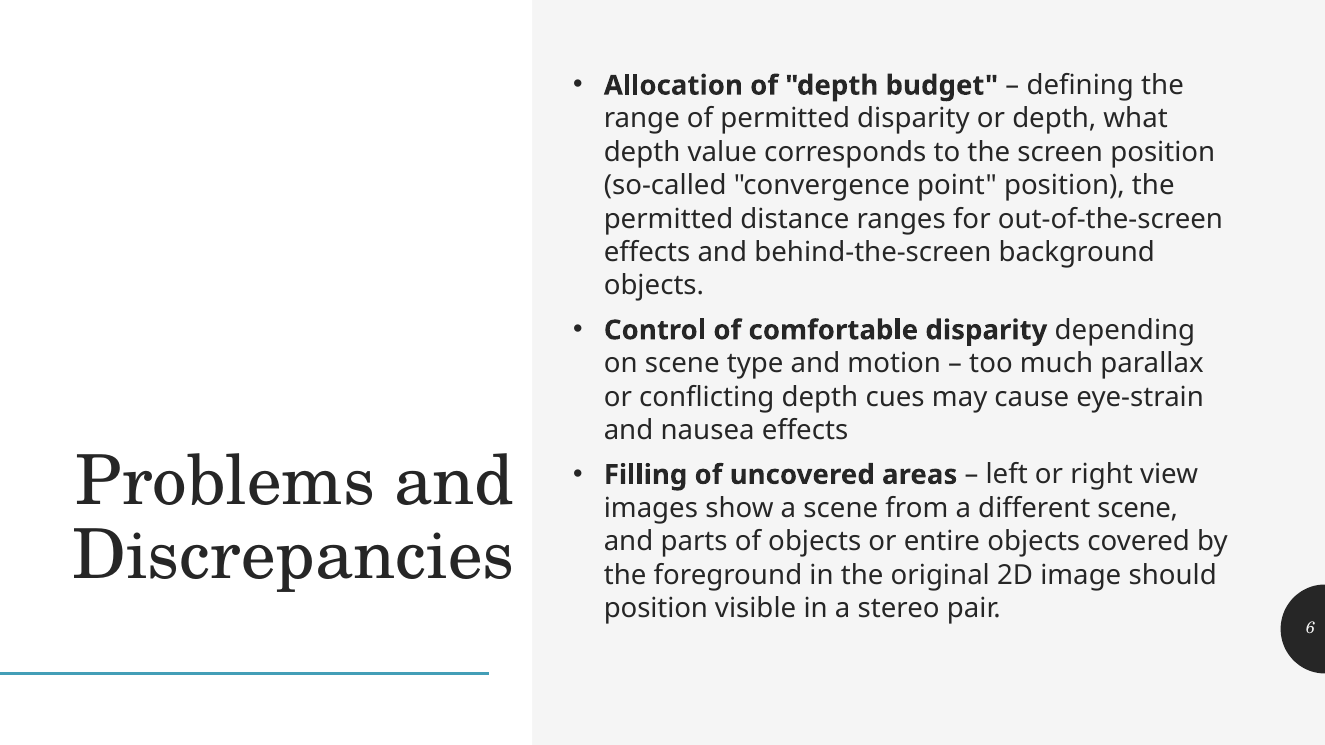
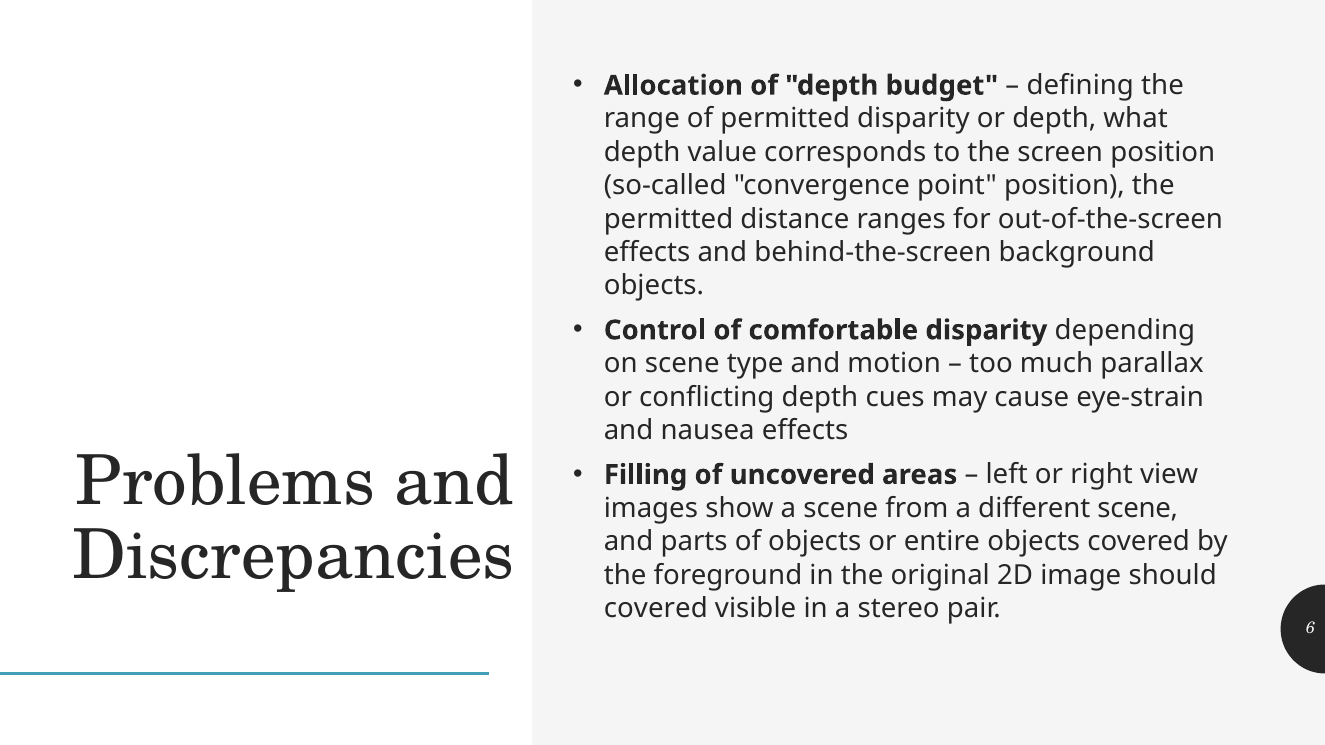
position at (656, 609): position -> covered
